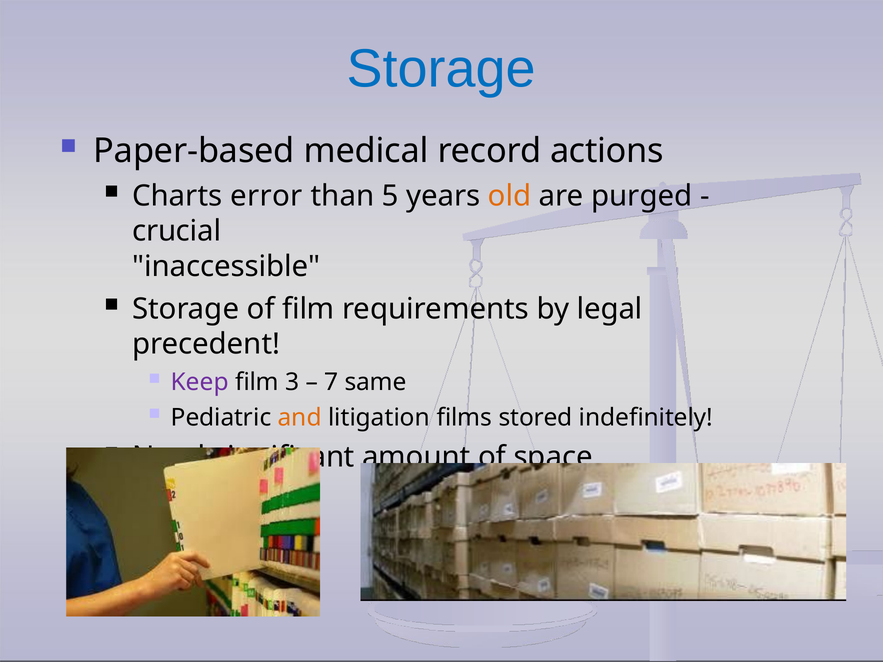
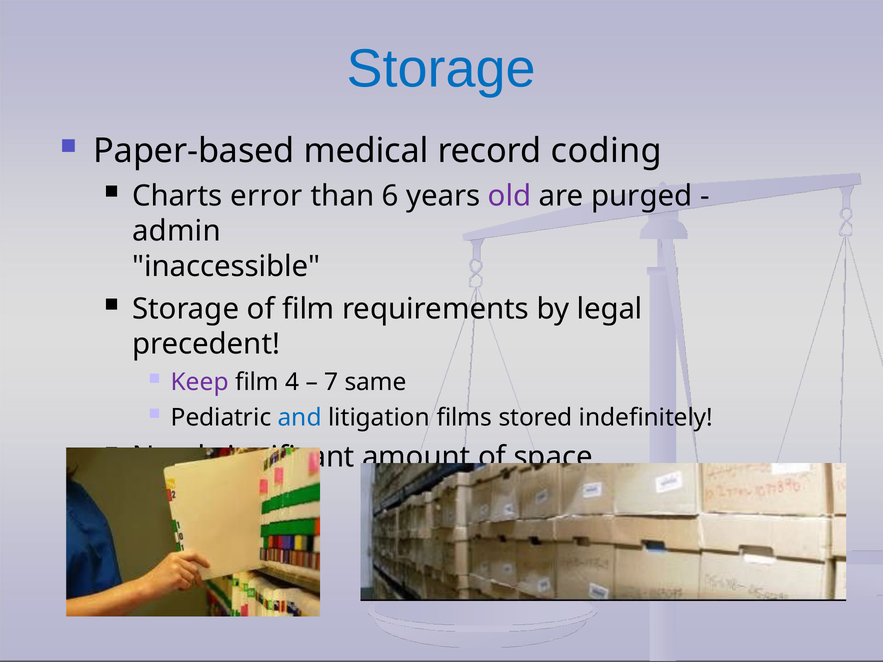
actions: actions -> coding
5: 5 -> 6
old colour: orange -> purple
crucial: crucial -> admin
3: 3 -> 4
and colour: orange -> blue
